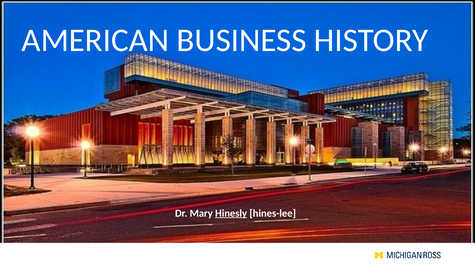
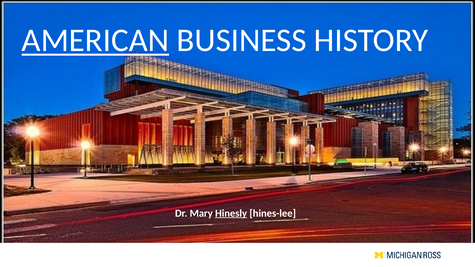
AMERICAN underline: none -> present
